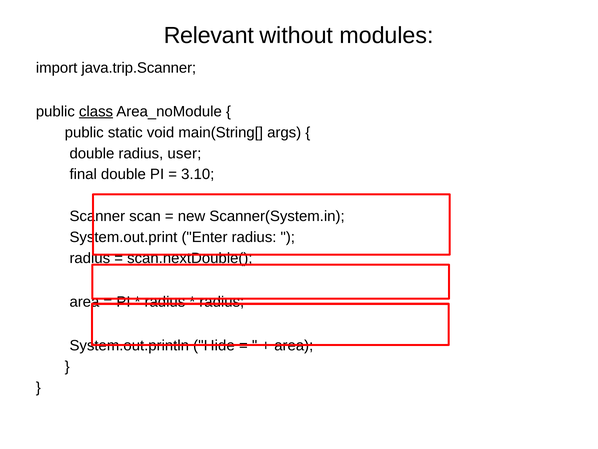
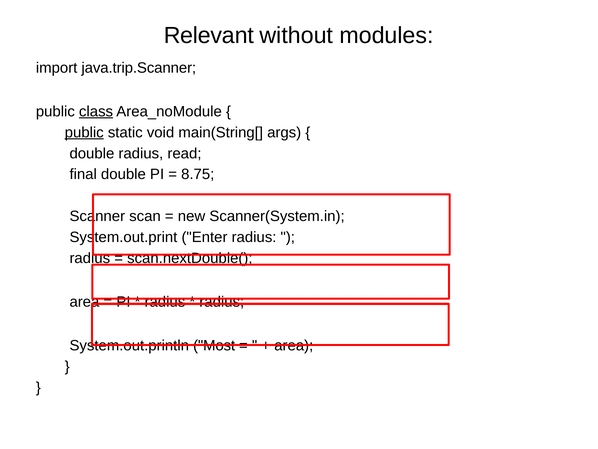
public at (84, 132) underline: none -> present
user: user -> read
3.10: 3.10 -> 8.75
Hide: Hide -> Most
